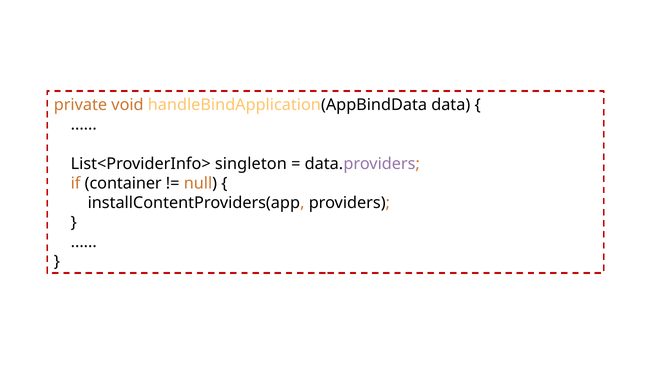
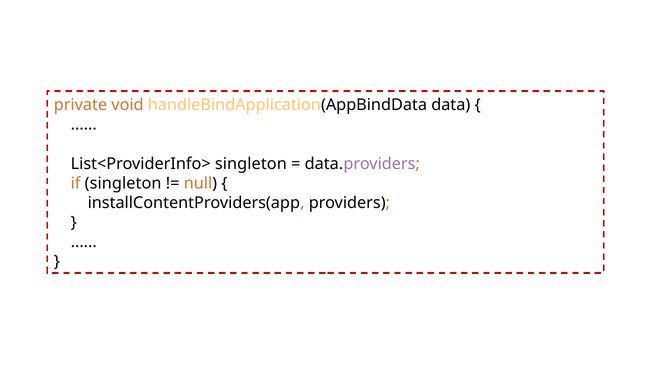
if container: container -> singleton
